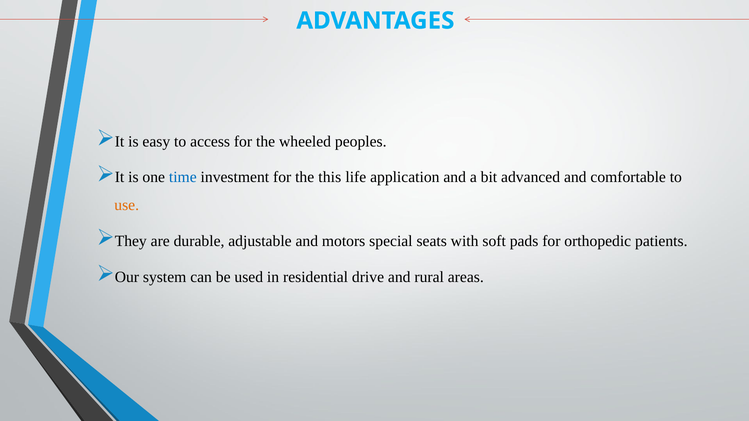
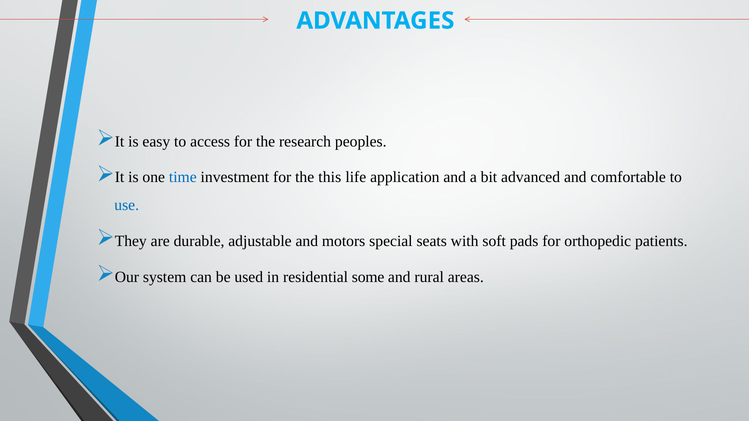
wheeled: wheeled -> research
use colour: orange -> blue
drive: drive -> some
